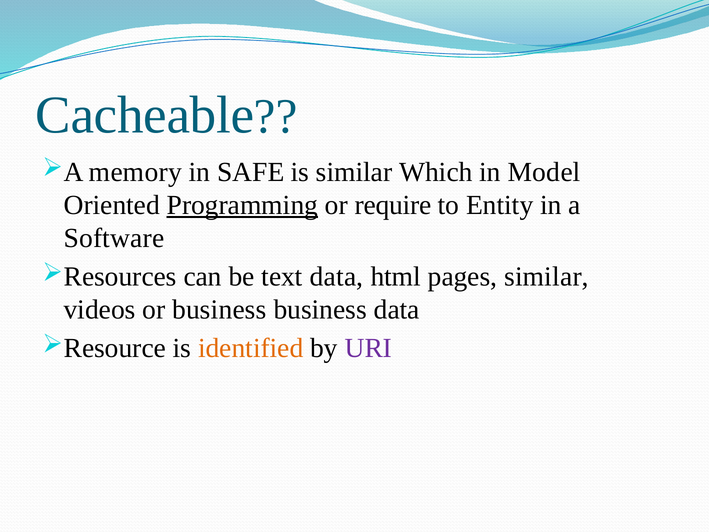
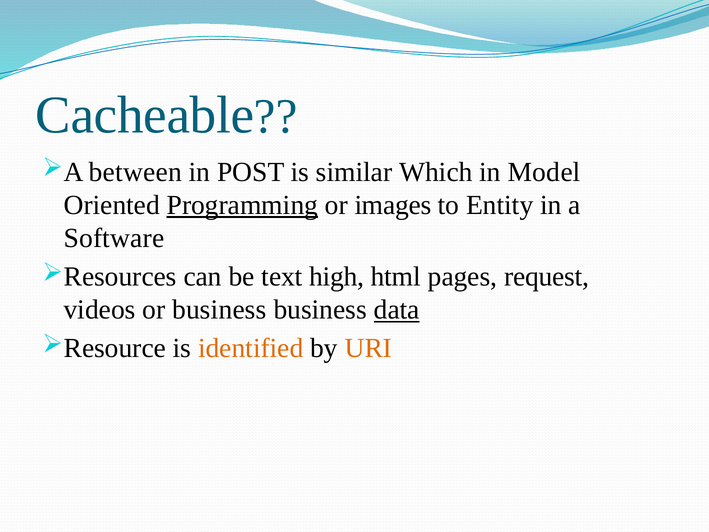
memory: memory -> between
SAFE: SAFE -> POST
require: require -> images
text data: data -> high
pages similar: similar -> request
data at (397, 310) underline: none -> present
URI colour: purple -> orange
